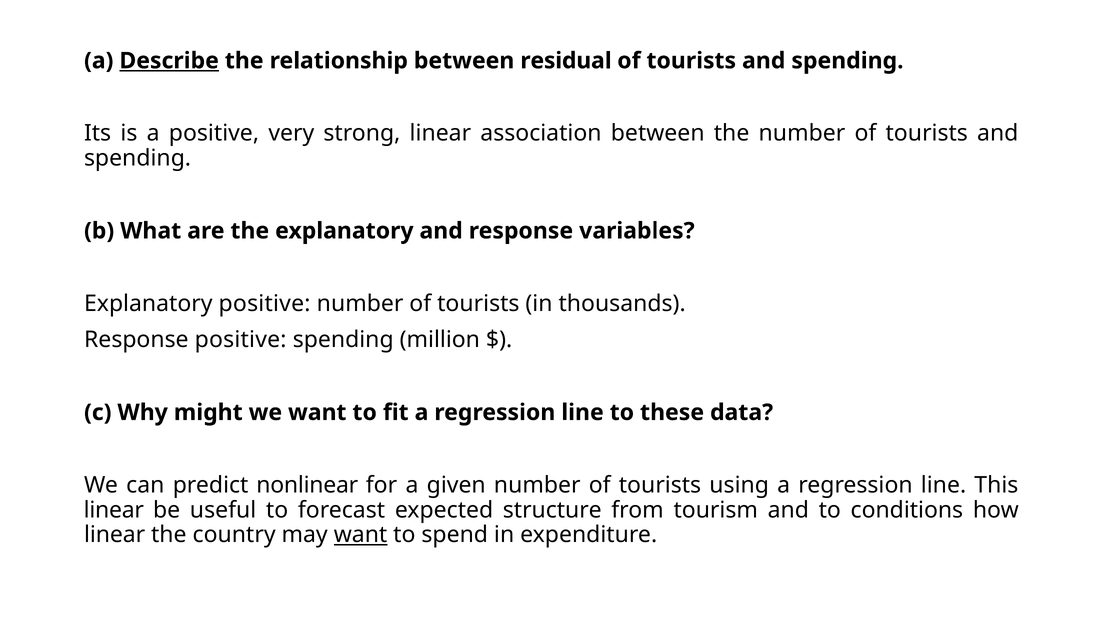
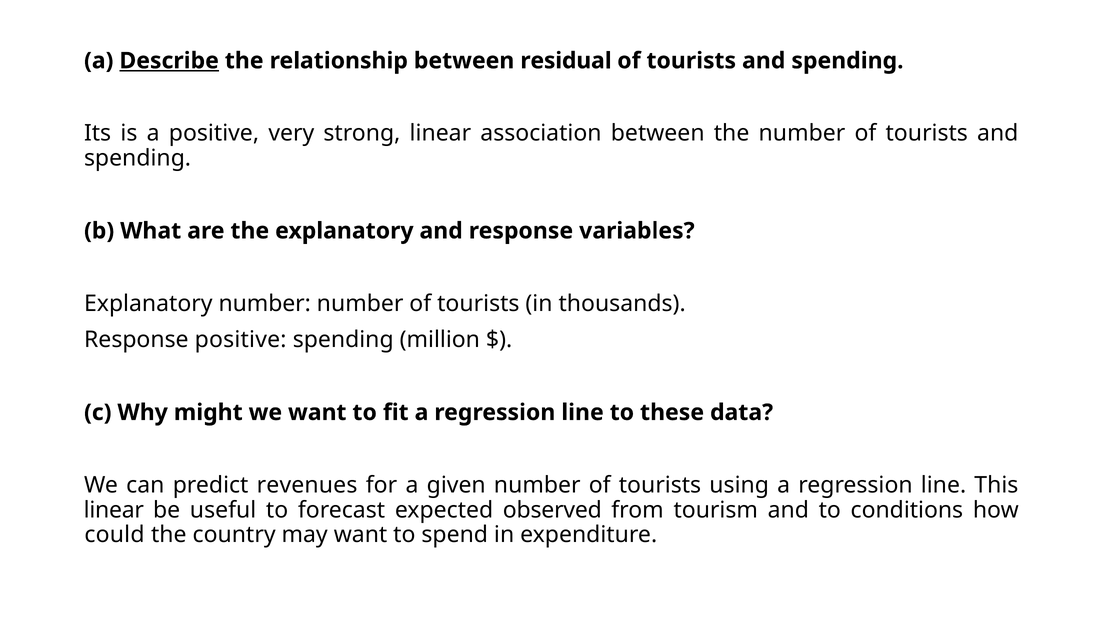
Explanatory positive: positive -> number
nonlinear: nonlinear -> revenues
structure: structure -> observed
linear at (115, 535): linear -> could
want at (361, 535) underline: present -> none
